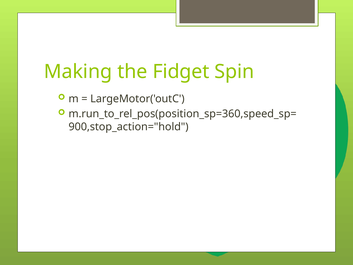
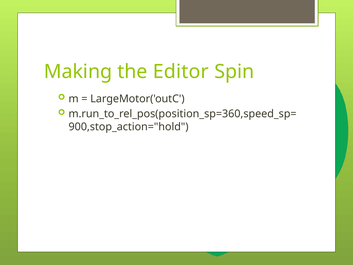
Fidget: Fidget -> Editor
